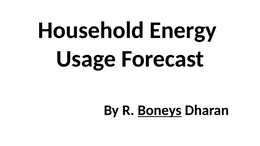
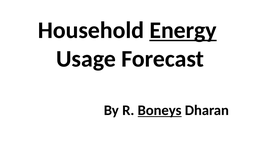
Energy underline: none -> present
